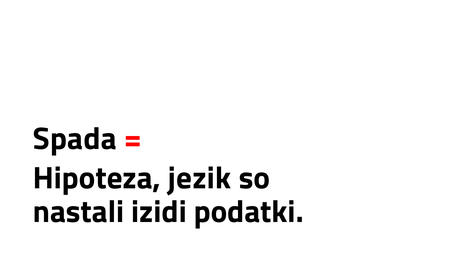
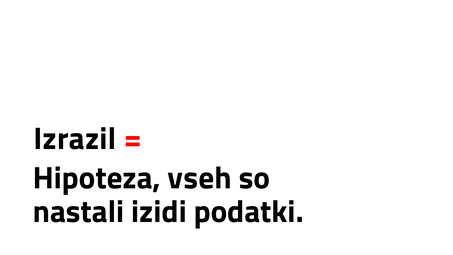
Spada: Spada -> Izrazil
jezik: jezik -> vseh
